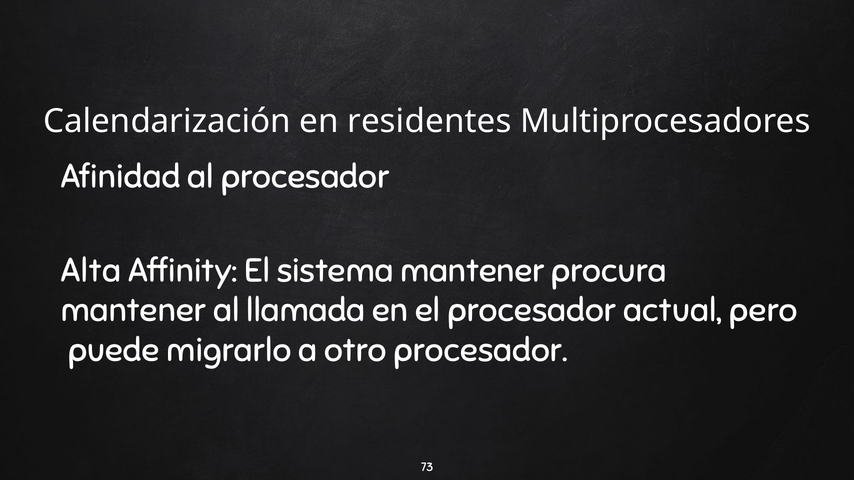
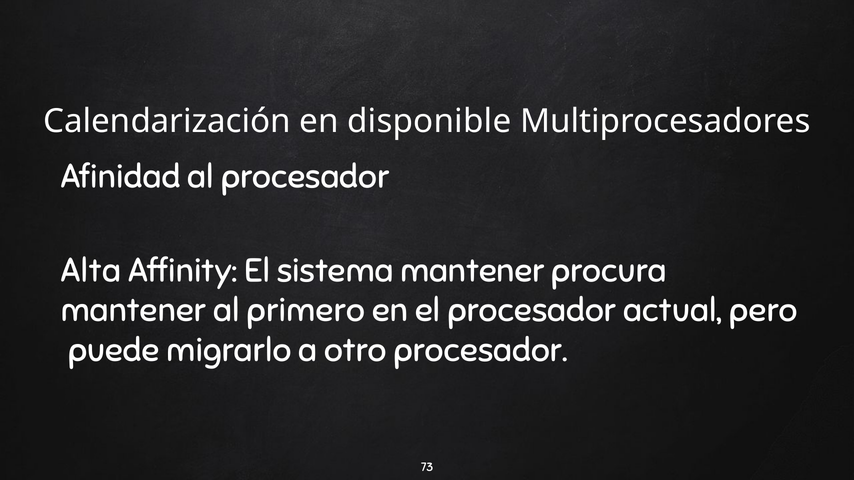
residentes: residentes -> disponible
llamada: llamada -> primero
